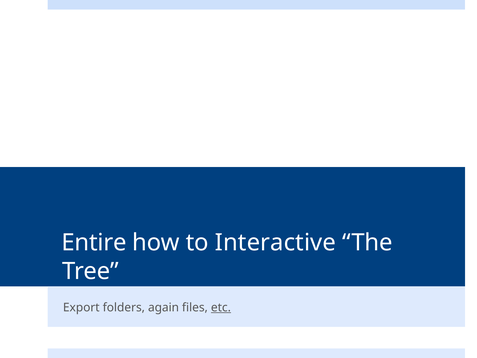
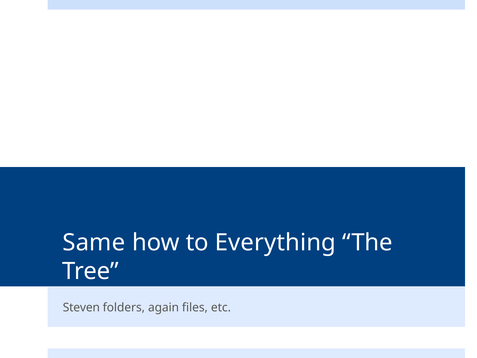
Entire: Entire -> Same
Interactive: Interactive -> Everything
Export: Export -> Steven
etc underline: present -> none
